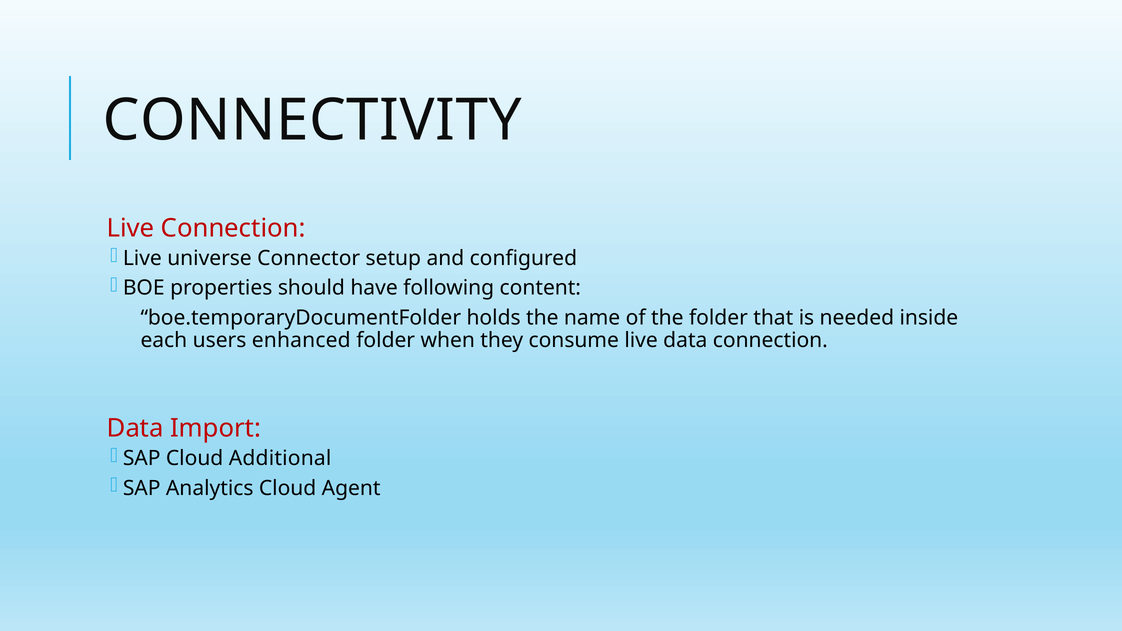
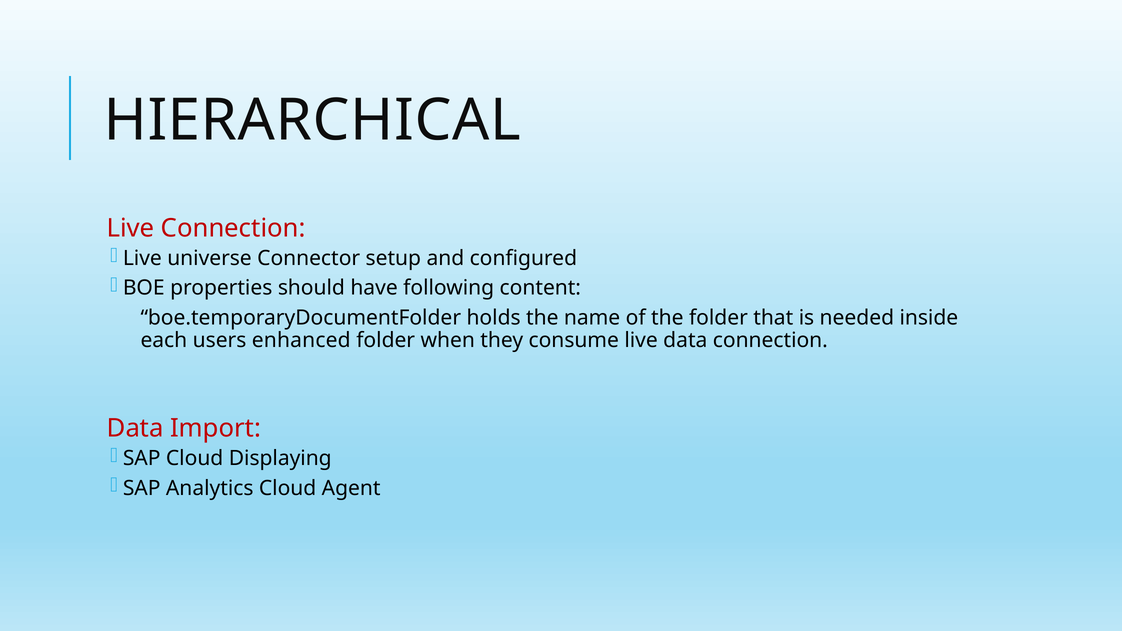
CONNECTIVITY: CONNECTIVITY -> HIERARCHICAL
Additional: Additional -> Displaying
